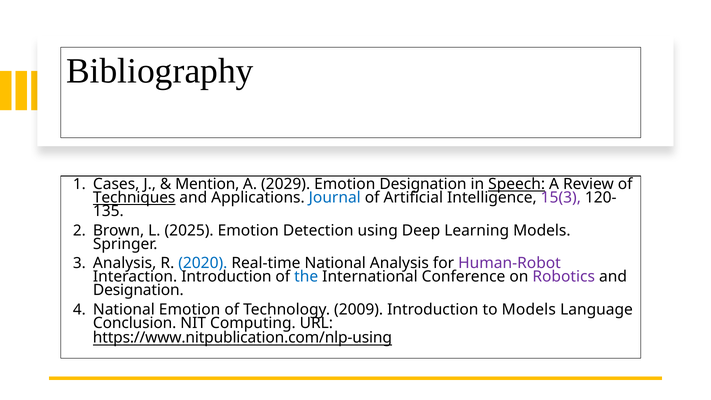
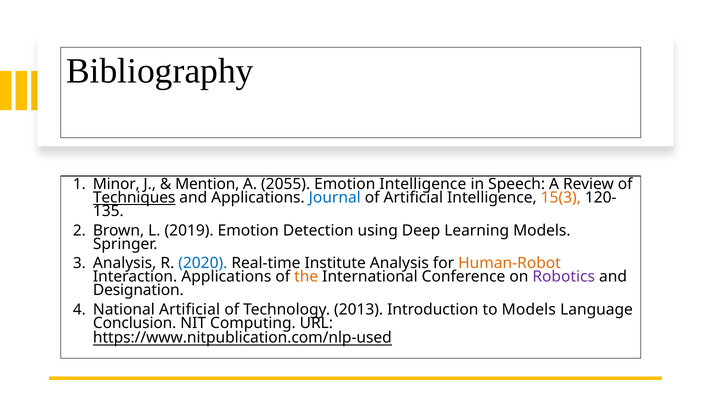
Cases: Cases -> Minor
2029: 2029 -> 2055
Emotion Designation: Designation -> Intelligence
Speech underline: present -> none
15(3 colour: purple -> orange
2025: 2025 -> 2019
Real-time National: National -> Institute
Human-Robot colour: purple -> orange
Interaction Introduction: Introduction -> Applications
the colour: blue -> orange
National Emotion: Emotion -> Artificial
2009: 2009 -> 2013
https://www.nitpublication.com/nlp-using: https://www.nitpublication.com/nlp-using -> https://www.nitpublication.com/nlp-used
